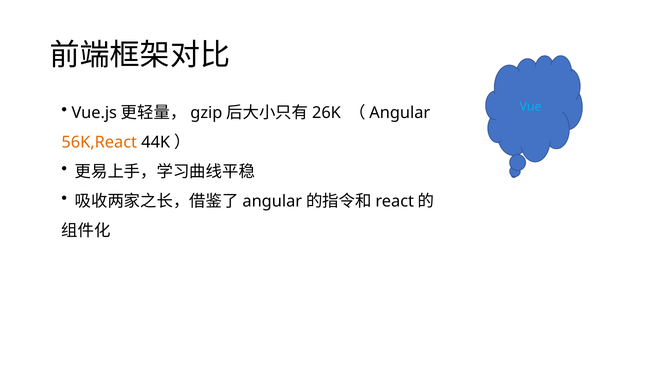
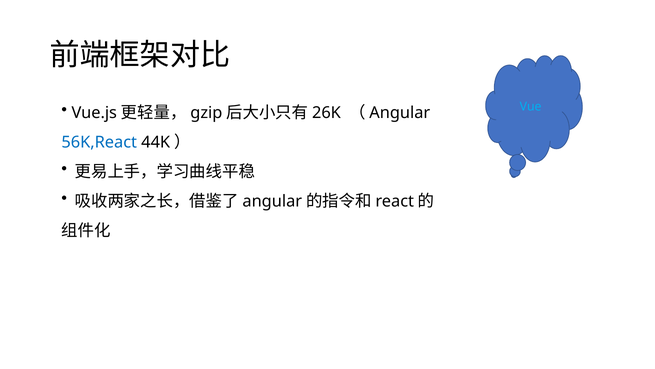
56K,React colour: orange -> blue
